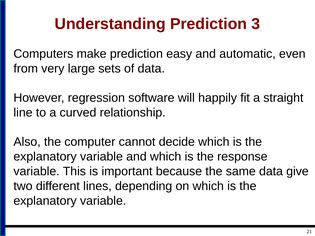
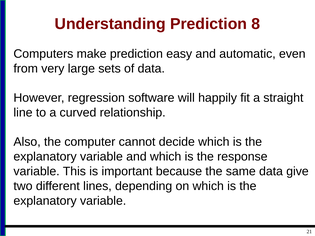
3: 3 -> 8
